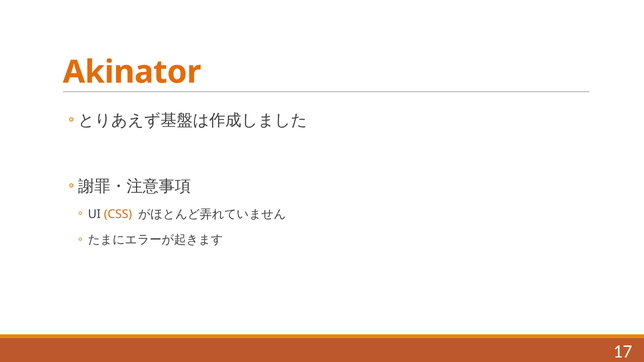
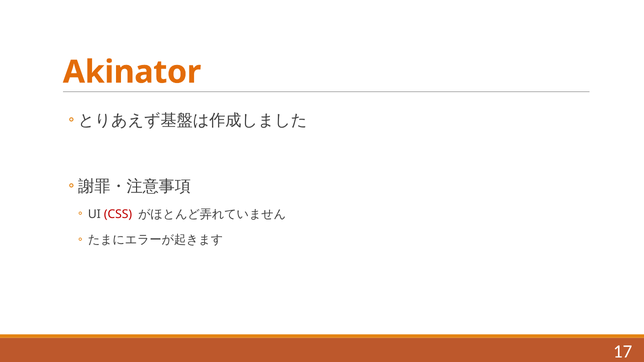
CSS colour: orange -> red
